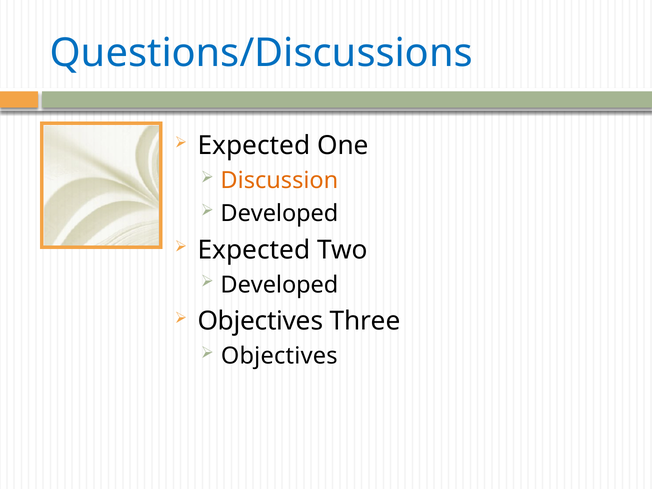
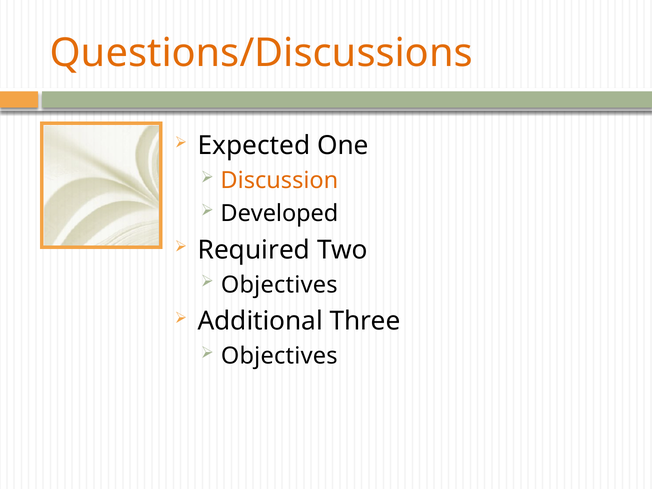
Questions/Discussions colour: blue -> orange
Expected at (254, 250): Expected -> Required
Developed at (279, 285): Developed -> Objectives
Objectives at (260, 321): Objectives -> Additional
